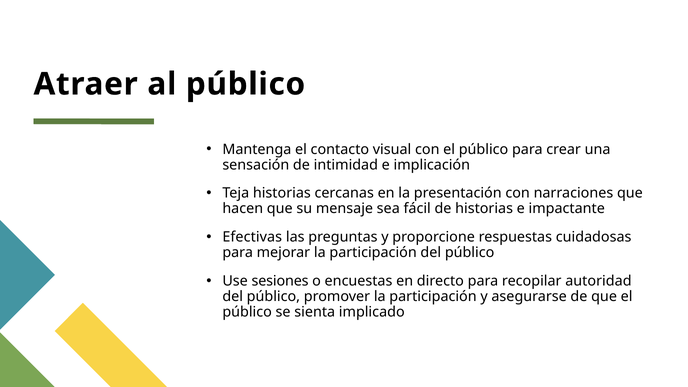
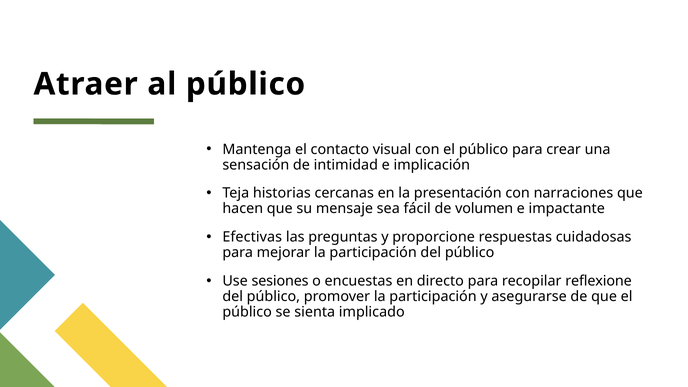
de historias: historias -> volumen
autoridad: autoridad -> reflexione
